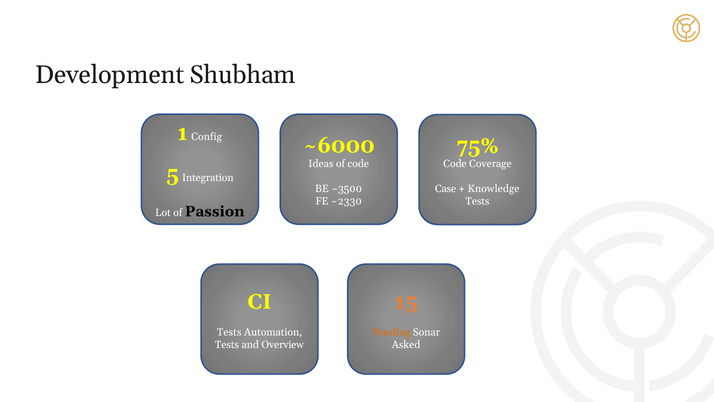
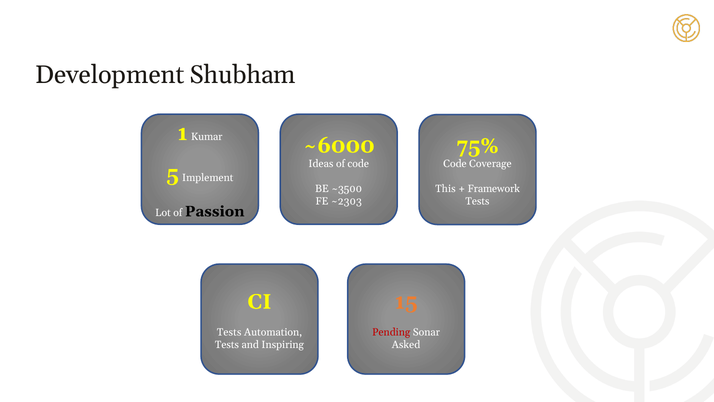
Config: Config -> Kumar
Integration: Integration -> Implement
Case: Case -> This
Knowledge: Knowledge -> Framework
~2330: ~2330 -> ~2303
Pending colour: orange -> red
Overview: Overview -> Inspiring
